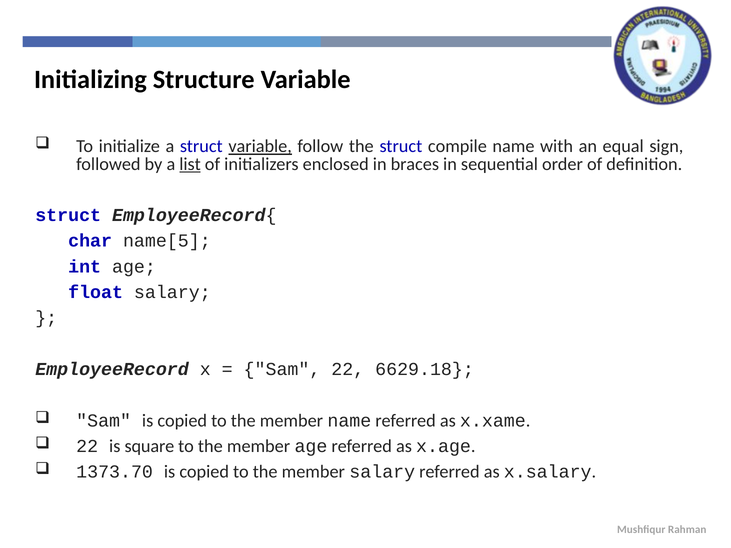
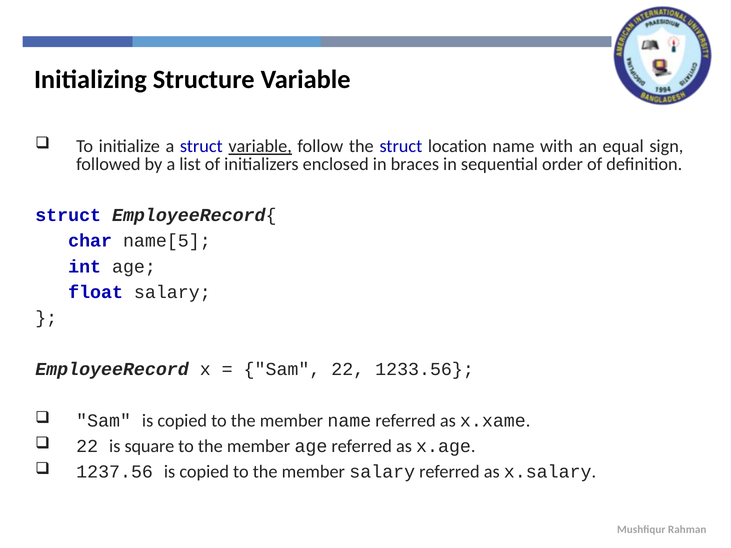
compile: compile -> location
list underline: present -> none
6629.18: 6629.18 -> 1233.56
1373.70: 1373.70 -> 1237.56
